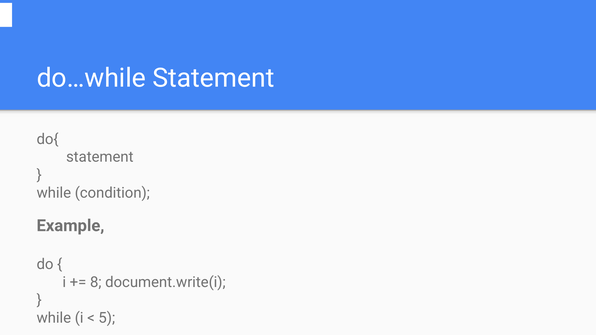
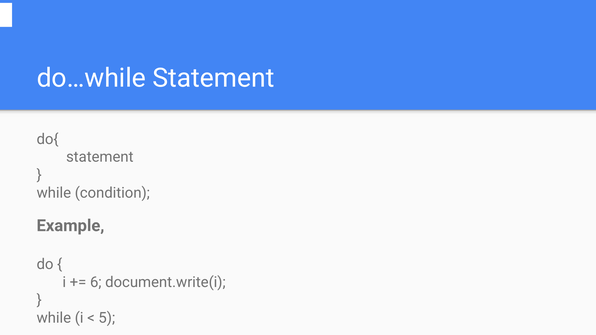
8: 8 -> 6
